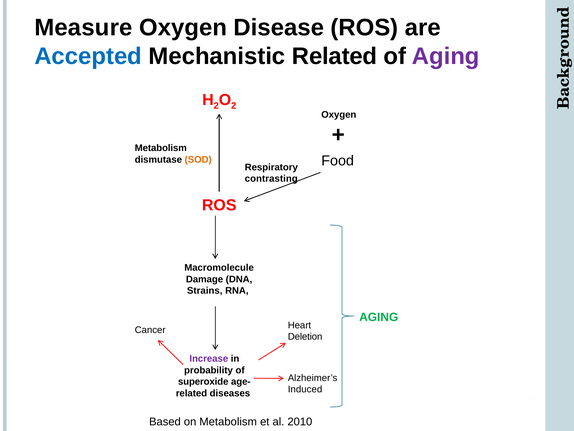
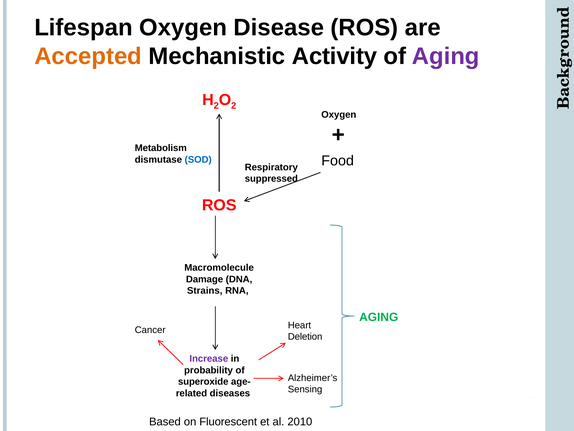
Measure: Measure -> Lifespan
Accepted colour: blue -> orange
Mechanistic Related: Related -> Activity
SOD colour: orange -> blue
contrasting: contrasting -> suppressed
Induced: Induced -> Sensing
on Metabolism: Metabolism -> Fluorescent
